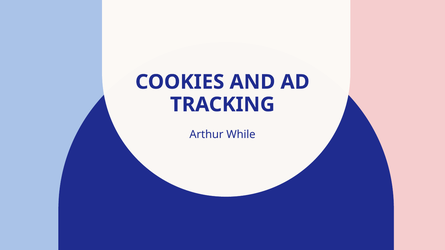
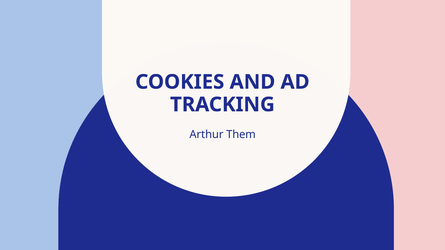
While: While -> Them
